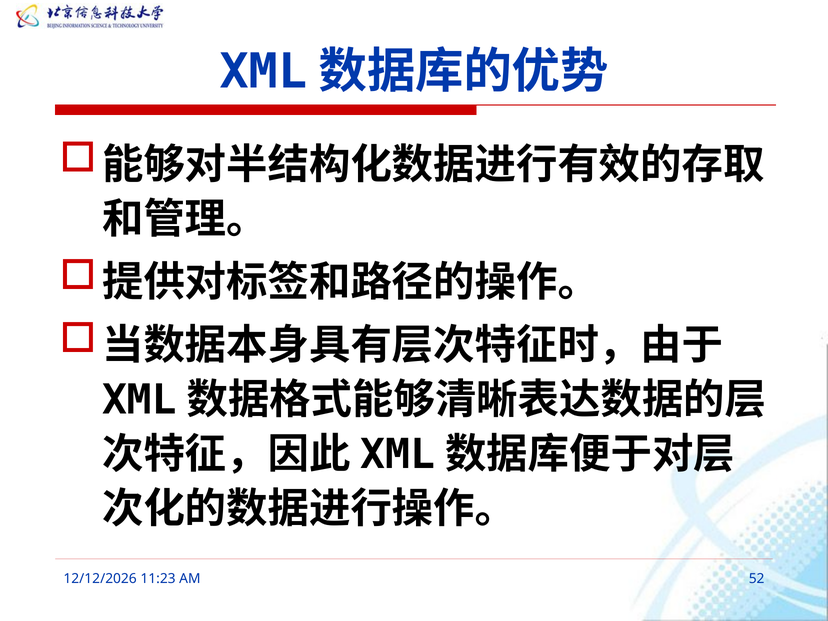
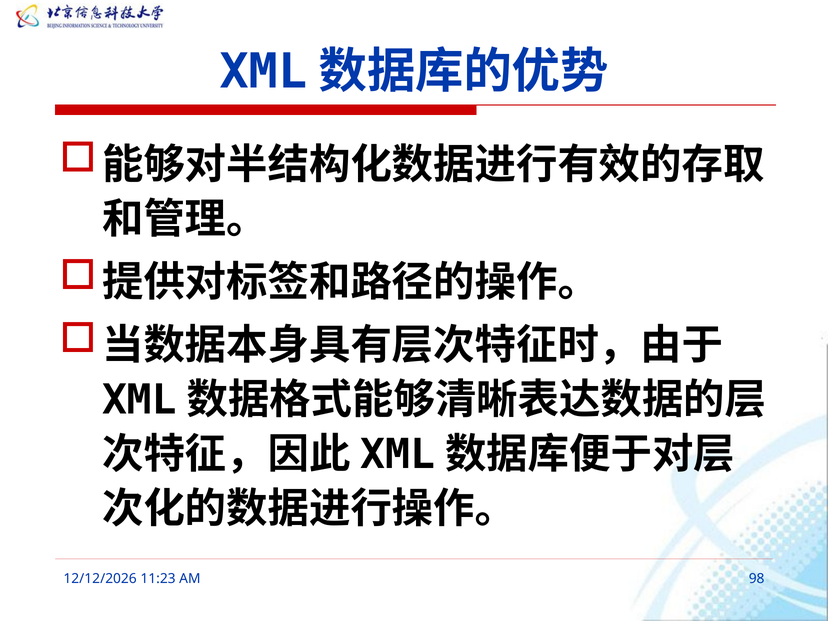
52: 52 -> 98
